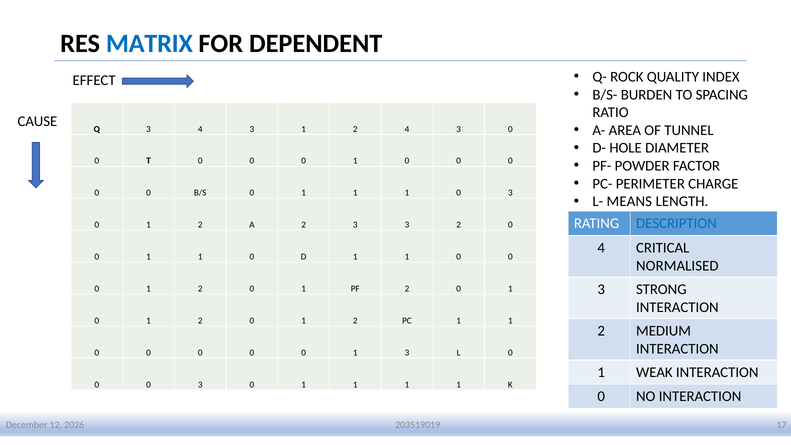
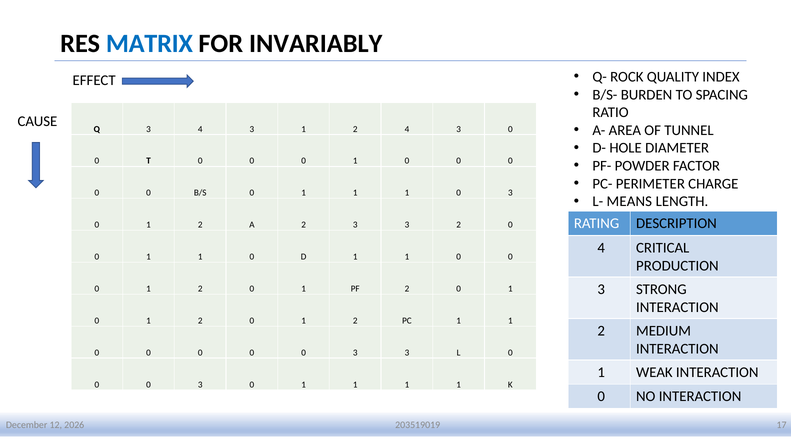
DEPENDENT: DEPENDENT -> INVARIABLY
DESCRIPTION colour: blue -> black
NORMALISED: NORMALISED -> PRODUCTION
1 at (355, 353): 1 -> 3
